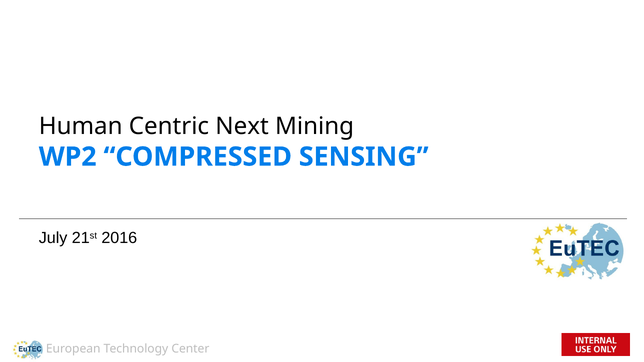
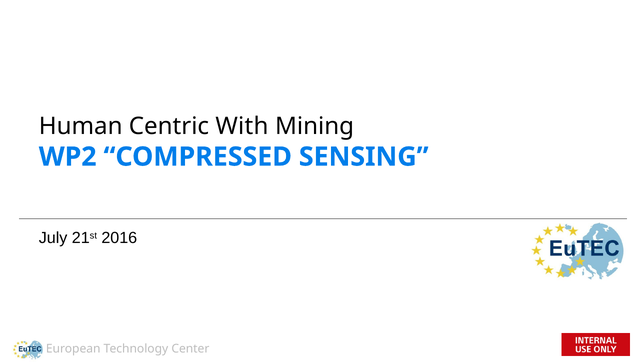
Next: Next -> With
